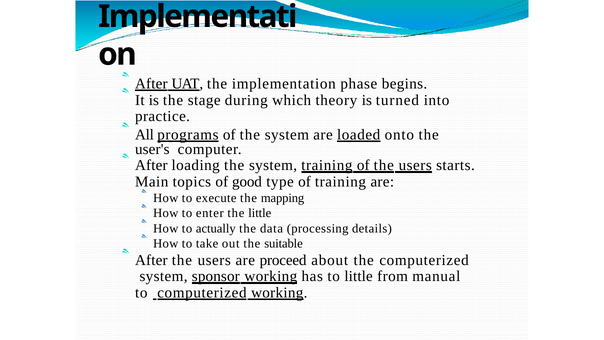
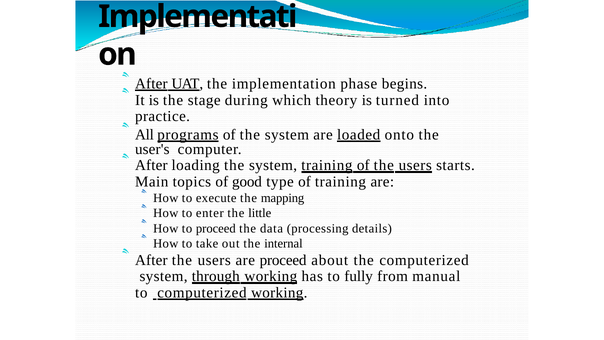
to actually: actually -> proceed
suitable: suitable -> internal
sponsor: sponsor -> through
to little: little -> fully
